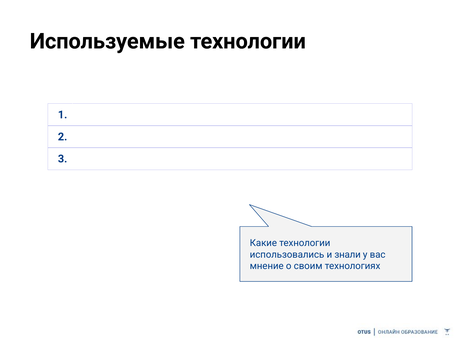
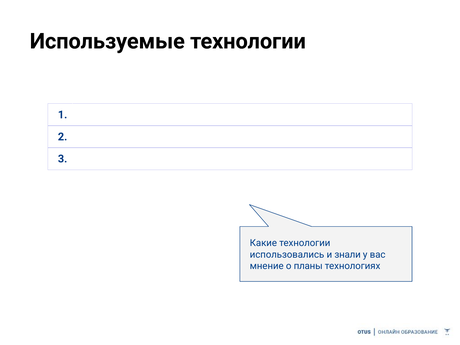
своим: своим -> планы
